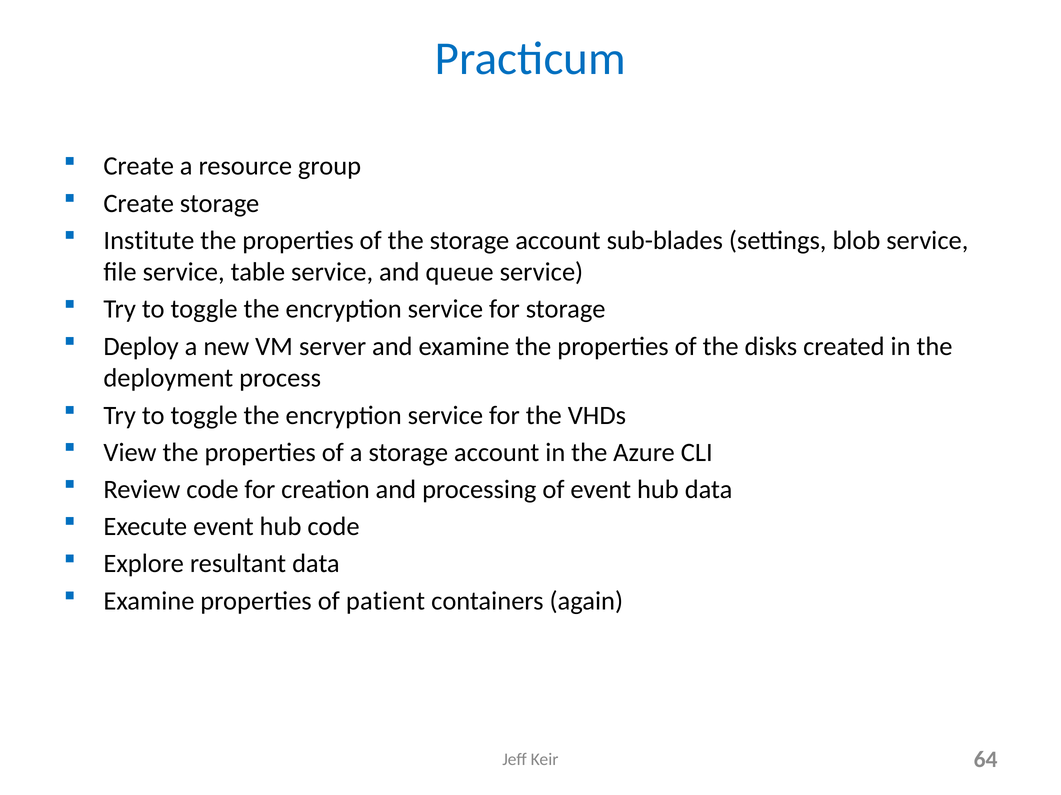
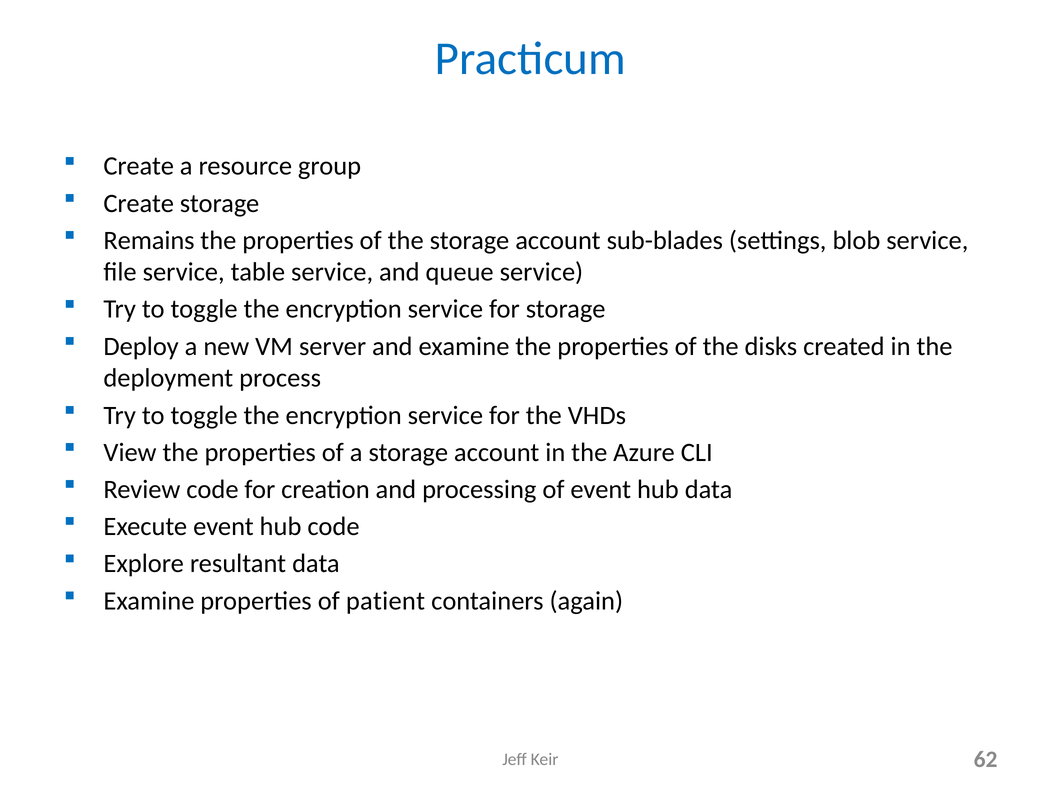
Institute: Institute -> Remains
64: 64 -> 62
